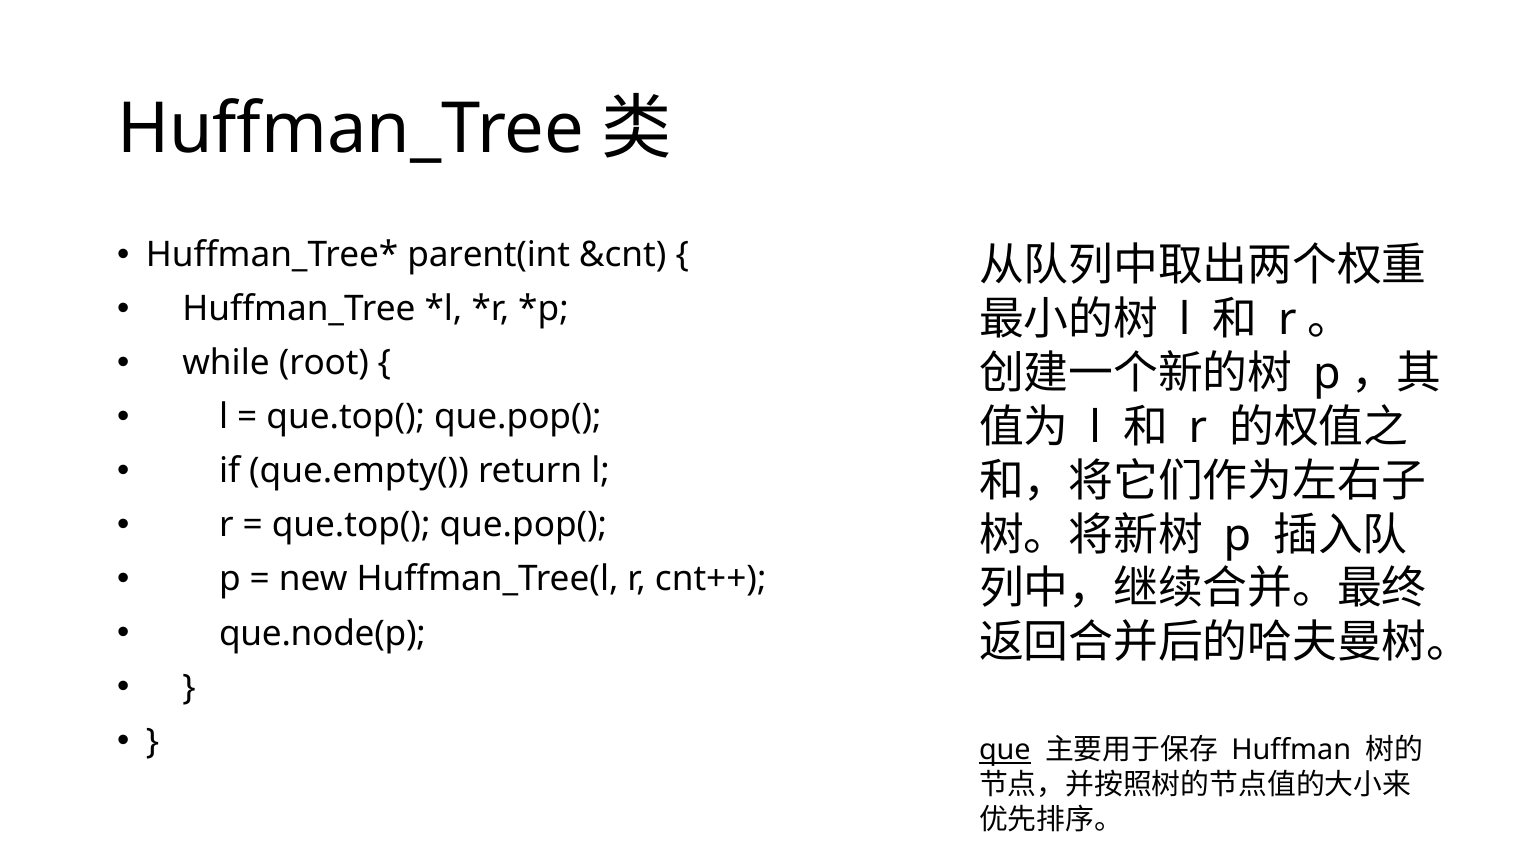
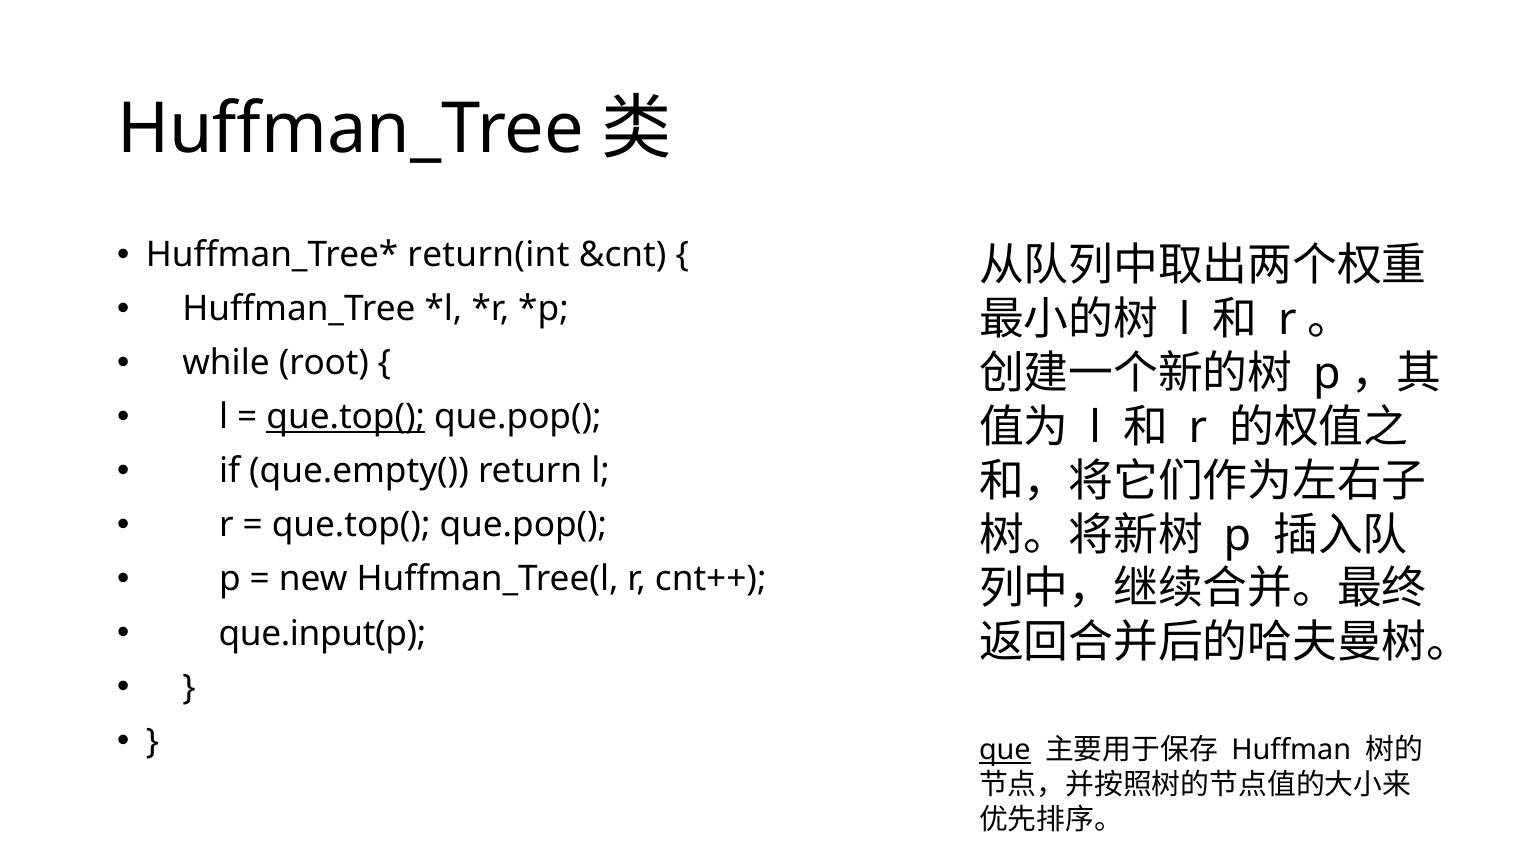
parent(int: parent(int -> return(int
que.top( at (346, 417) underline: none -> present
que.node(p: que.node(p -> que.input(p
